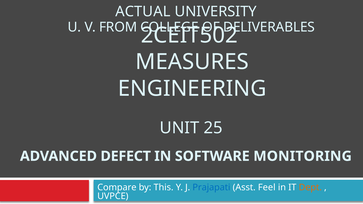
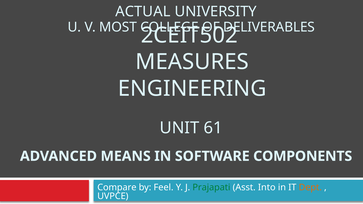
FROM: FROM -> MOST
25: 25 -> 61
DEFECT: DEFECT -> MEANS
MONITORING: MONITORING -> COMPONENTS
This: This -> Feel
Prajapati colour: blue -> green
Feel: Feel -> Into
